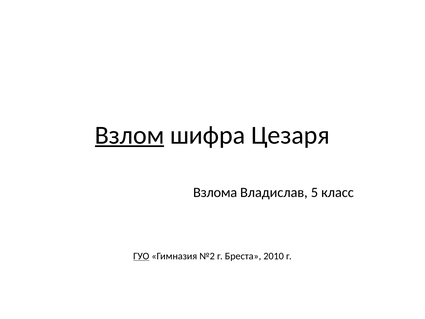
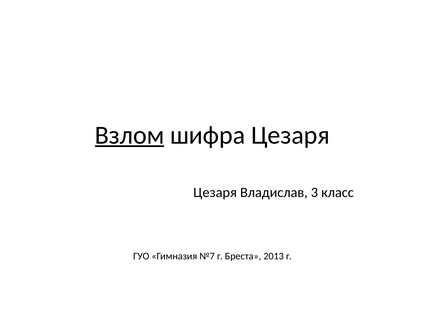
Взлома at (215, 192): Взлома -> Цезаря
5: 5 -> 3
ГУО underline: present -> none
№2: №2 -> №7
2010: 2010 -> 2013
